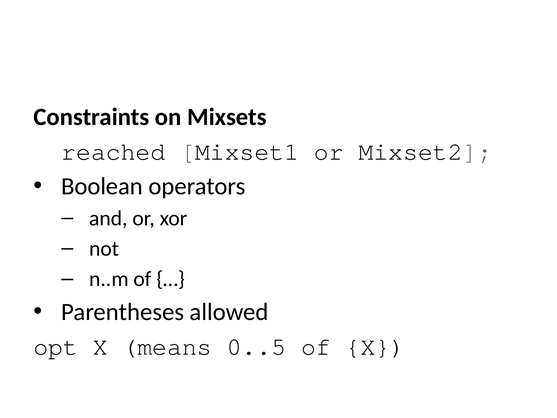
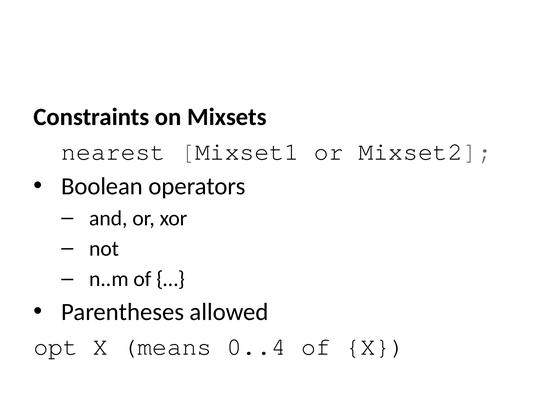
reached: reached -> nearest
0..5: 0..5 -> 0..4
